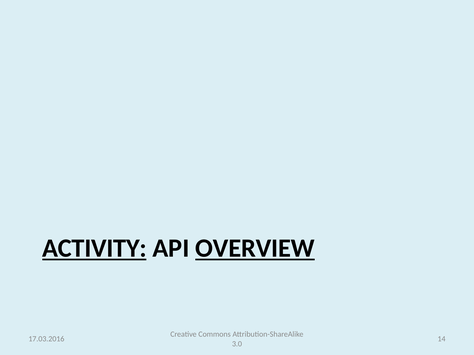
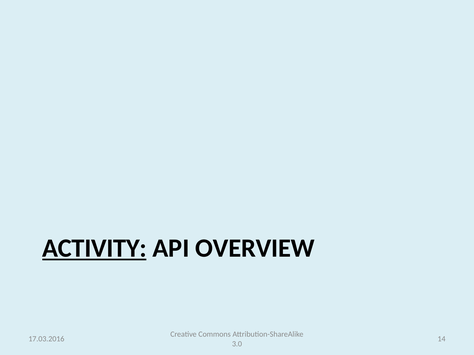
OVERVIEW underline: present -> none
